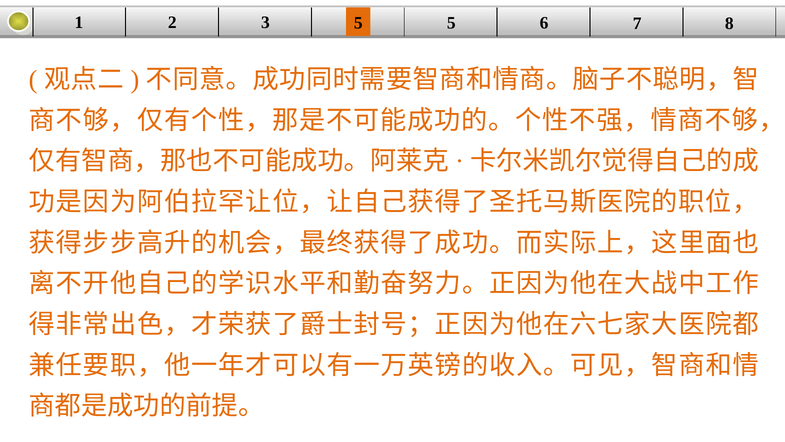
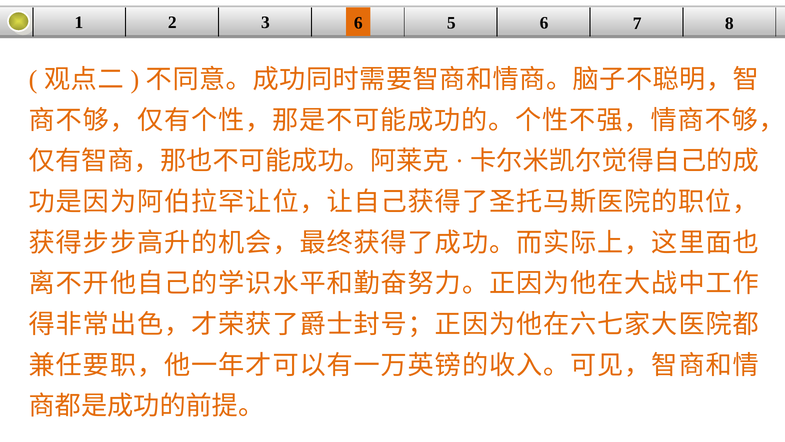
3 5: 5 -> 6
